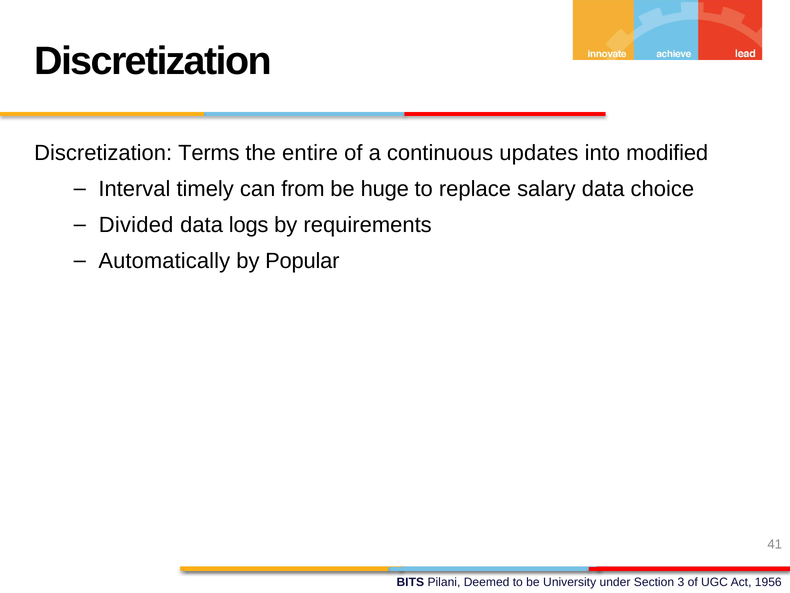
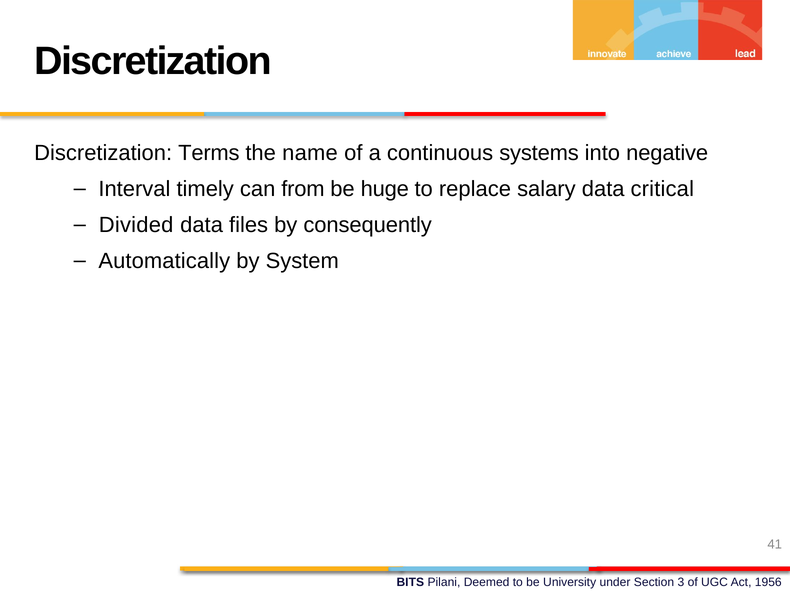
entire: entire -> name
updates: updates -> systems
modified: modified -> negative
choice: choice -> critical
logs: logs -> files
requirements: requirements -> consequently
Popular: Popular -> System
